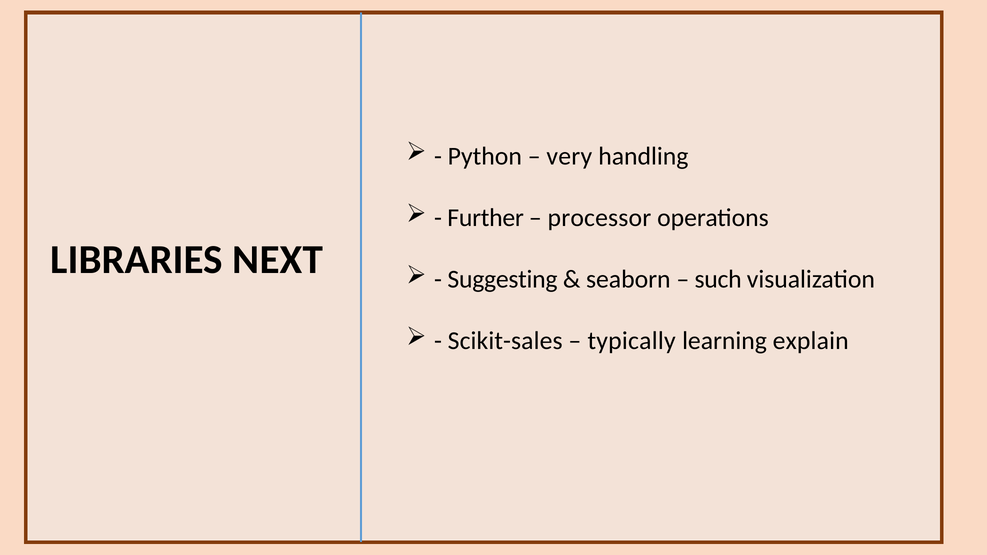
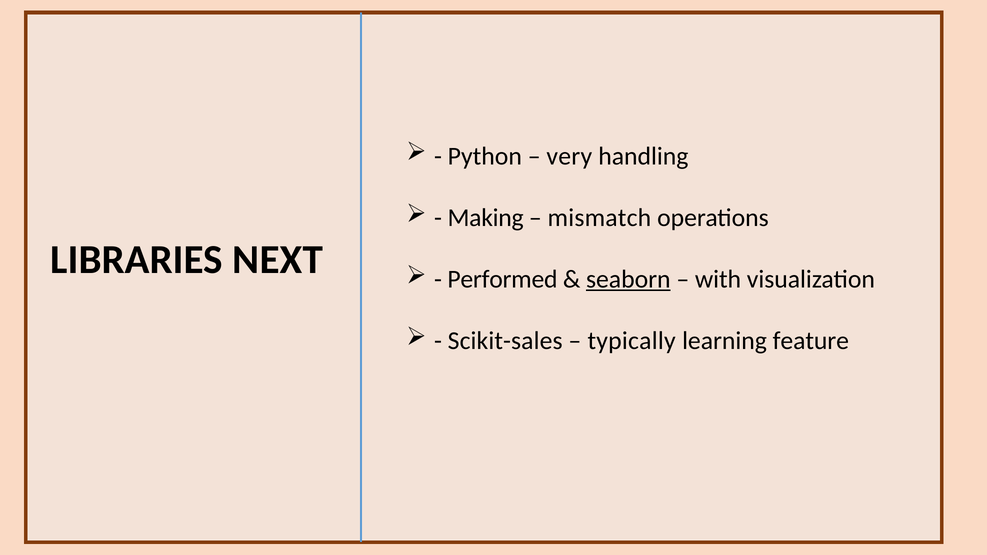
Further: Further -> Making
processor: processor -> mismatch
Suggesting: Suggesting -> Performed
seaborn underline: none -> present
such: such -> with
explain: explain -> feature
